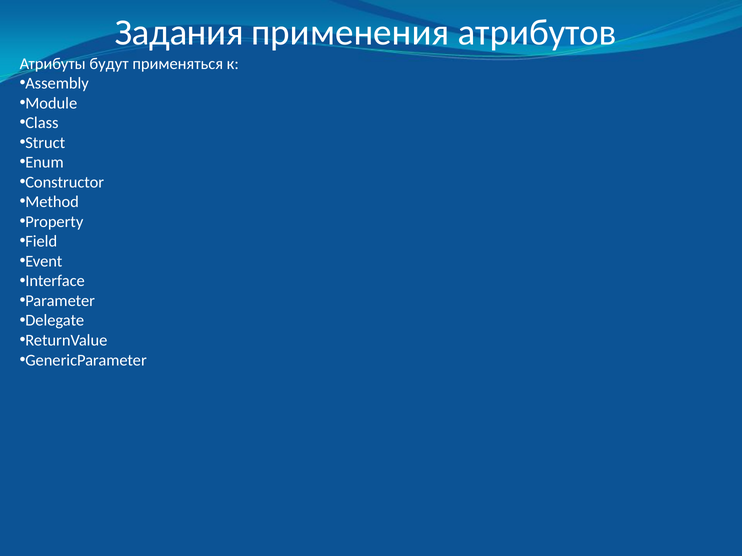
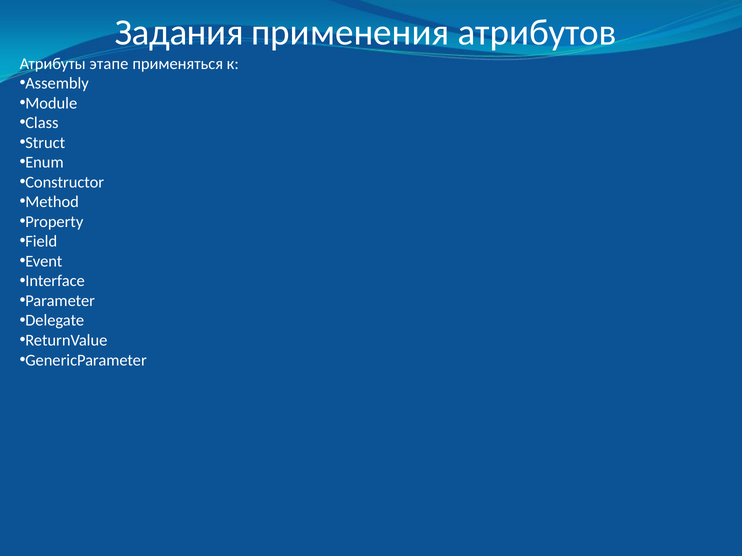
будут: будут -> этапе
